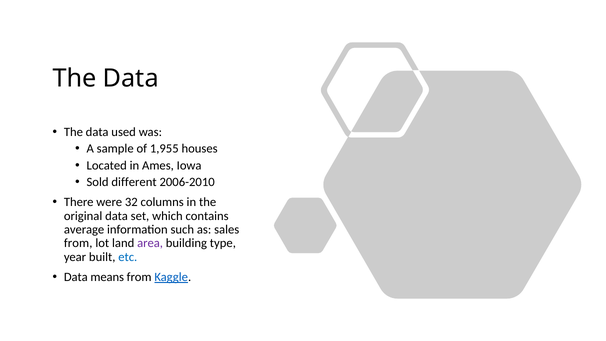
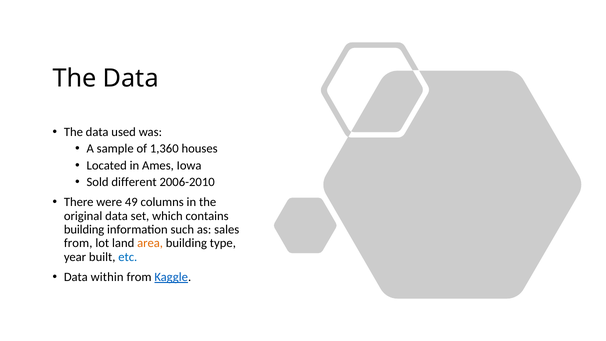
1,955: 1,955 -> 1,360
32: 32 -> 49
average at (84, 230): average -> building
area colour: purple -> orange
means: means -> within
